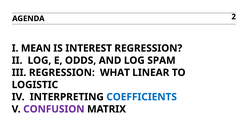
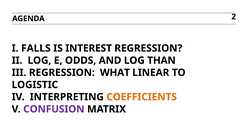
MEAN: MEAN -> FALLS
SPAM: SPAM -> THAN
COEFFICIENTS colour: blue -> orange
